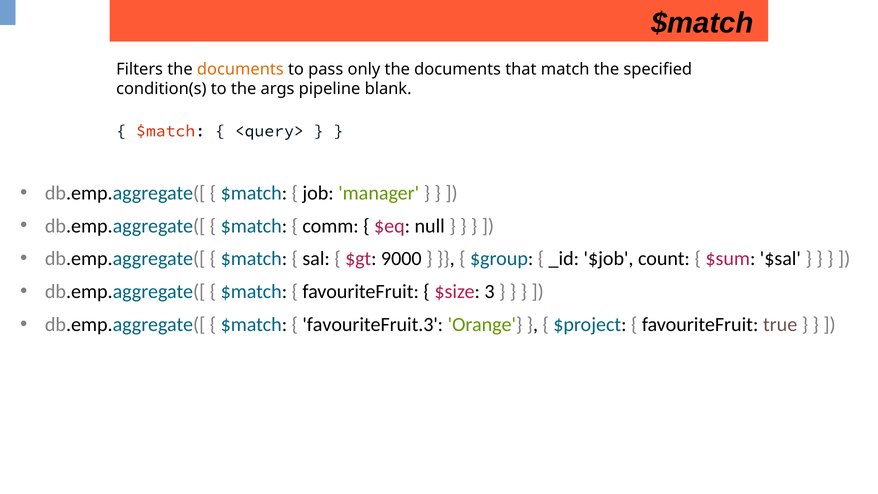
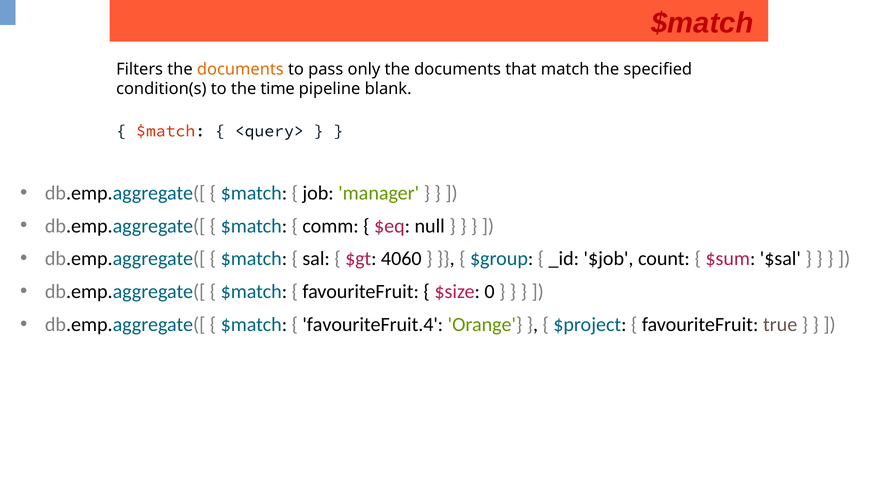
$match at (702, 23) colour: black -> red
args: args -> time
9000: 9000 -> 4060
3: 3 -> 0
favouriteFruit.3: favouriteFruit.3 -> favouriteFruit.4
